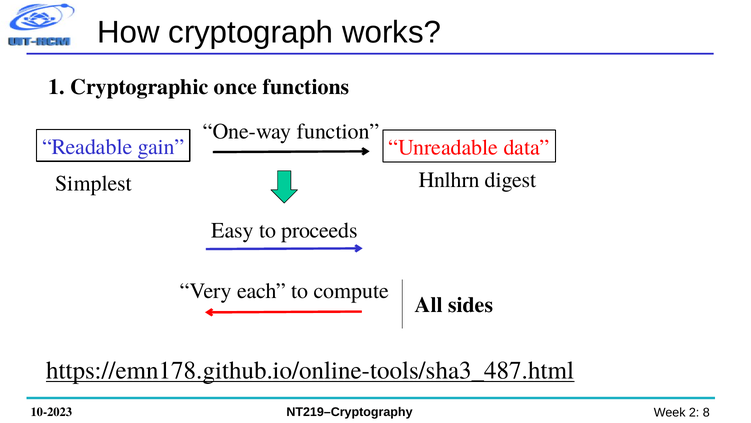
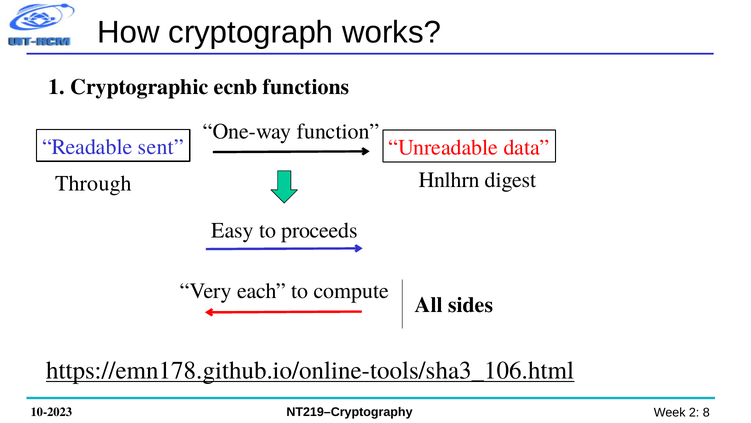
once: once -> ecnb
gain: gain -> sent
Simplest: Simplest -> Through
https://emn178.github.io/online-tools/sha3_487.html: https://emn178.github.io/online-tools/sha3_487.html -> https://emn178.github.io/online-tools/sha3_106.html
